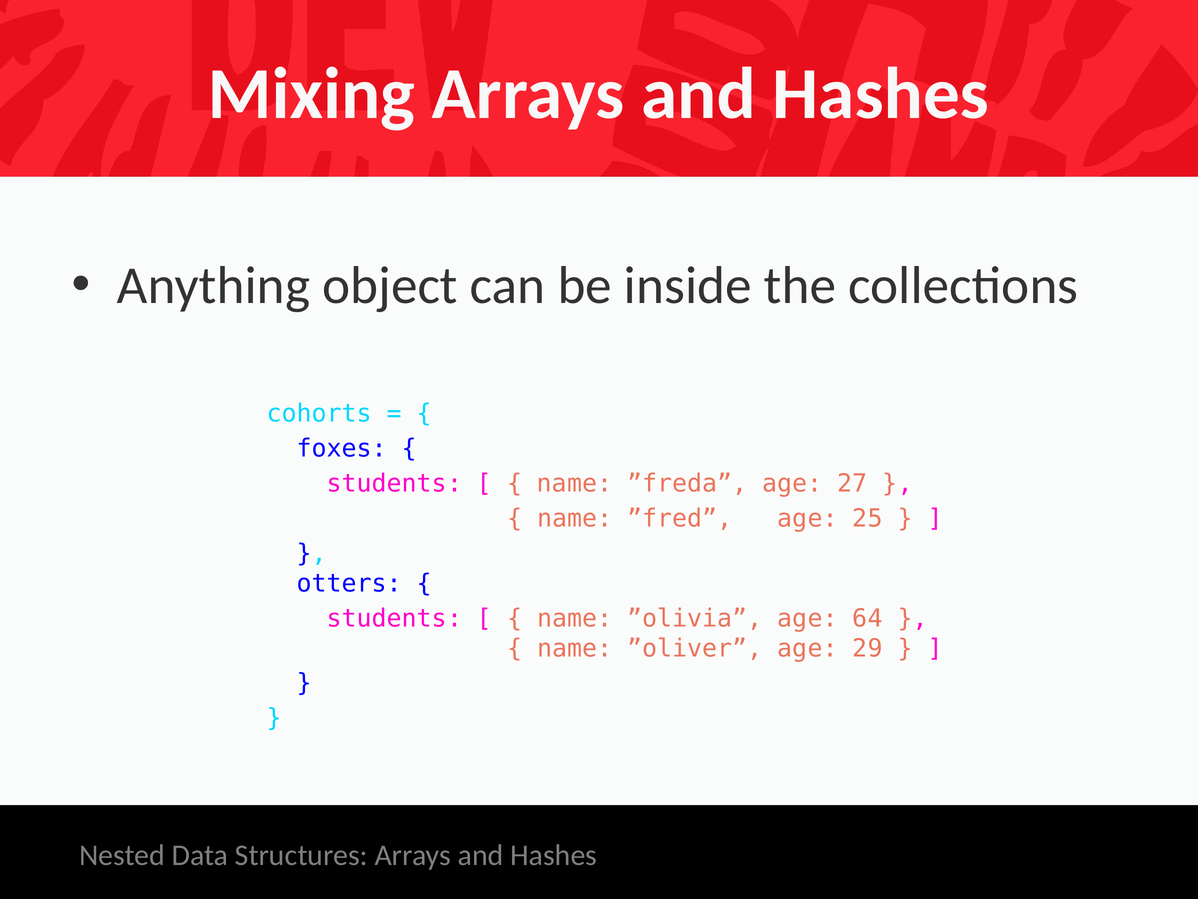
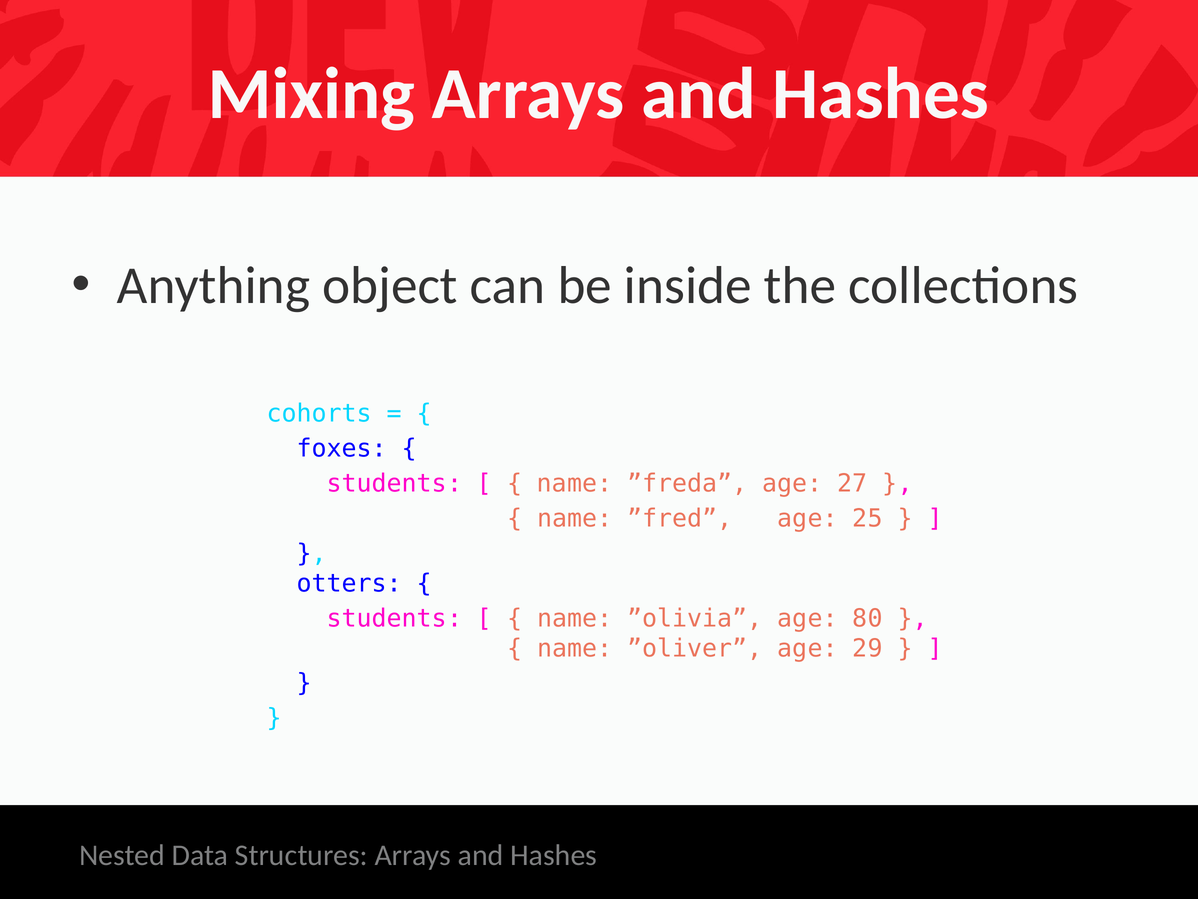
64: 64 -> 80
